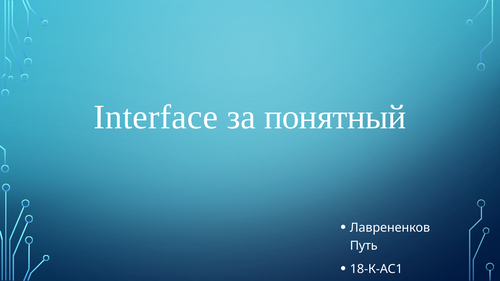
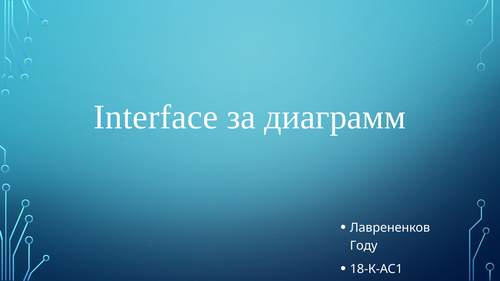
понятный: понятный -> диаграмм
Путь: Путь -> Году
